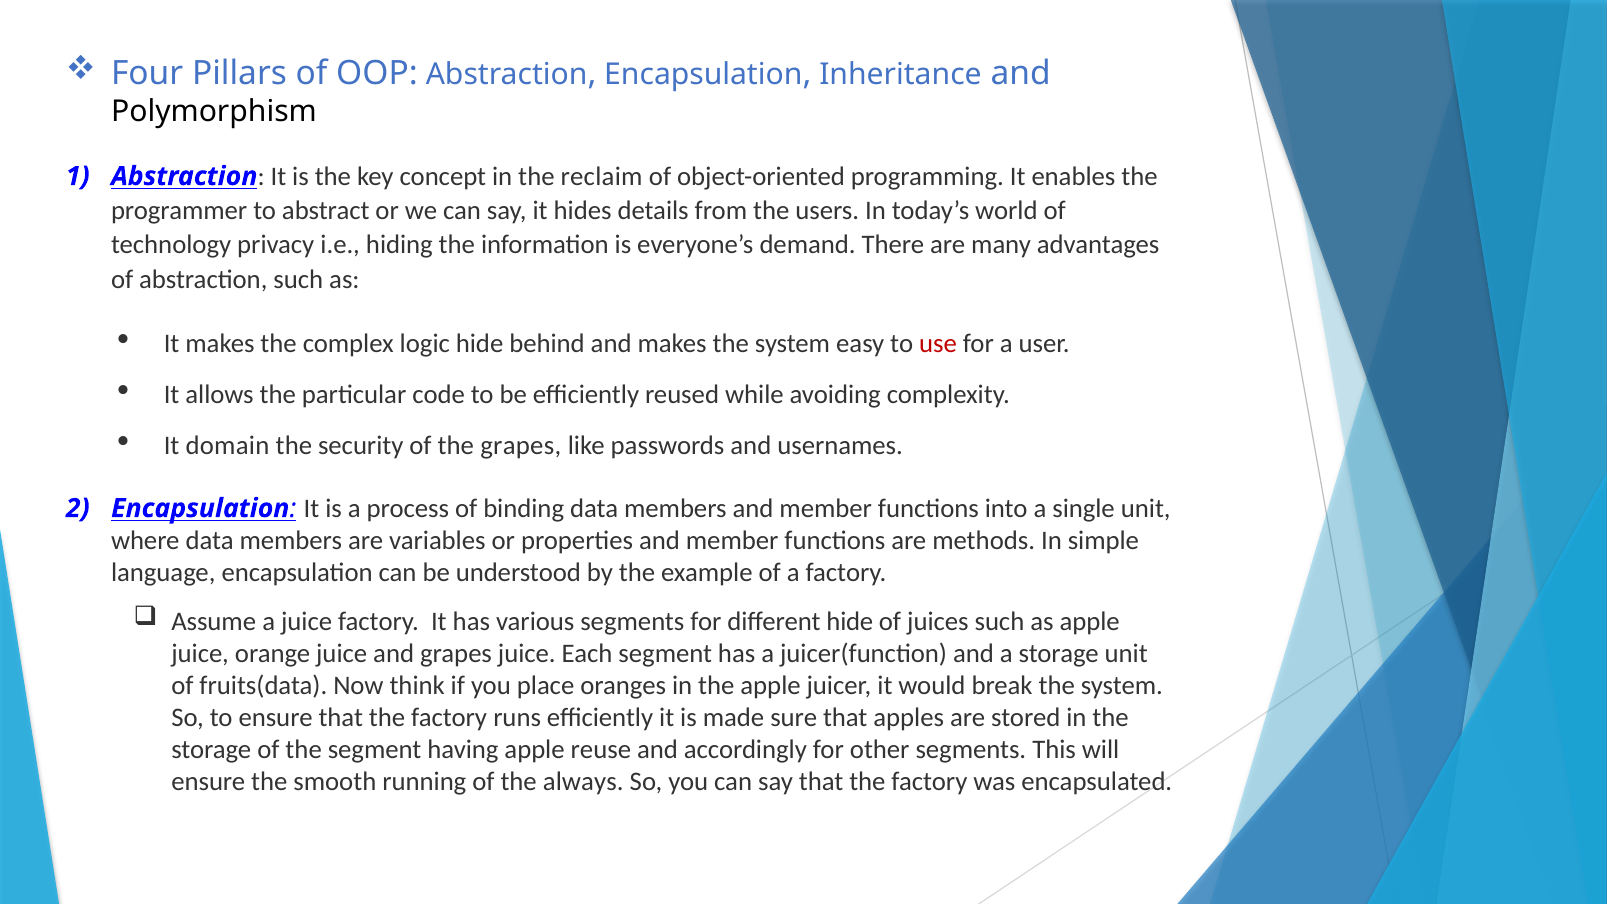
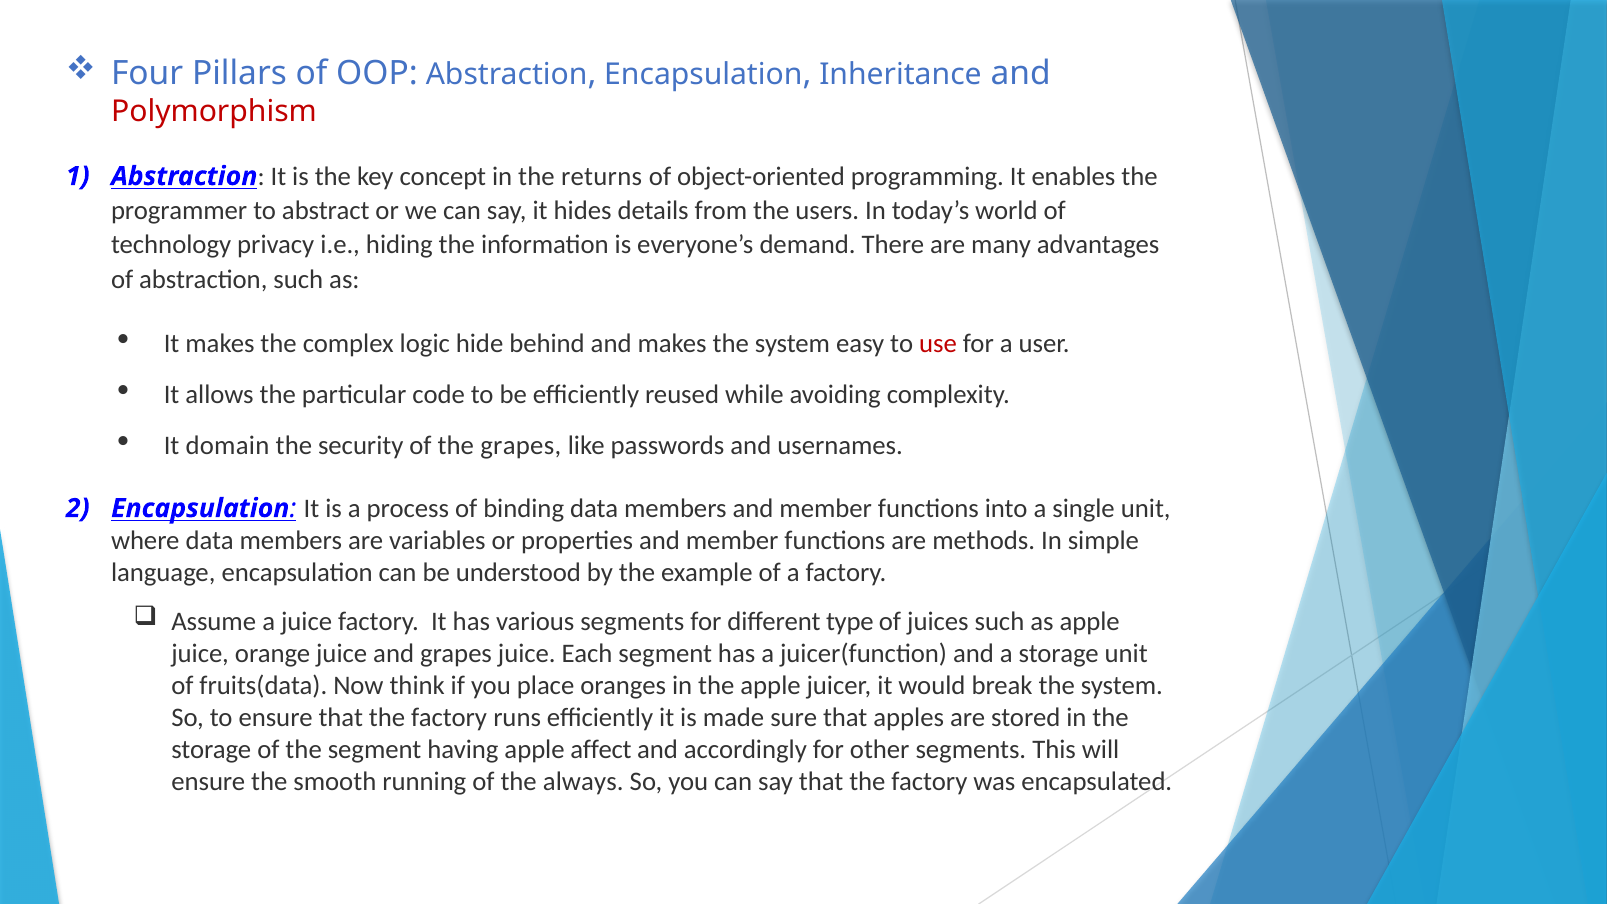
Polymorphism colour: black -> red
reclaim: reclaim -> returns
different hide: hide -> type
reuse: reuse -> affect
